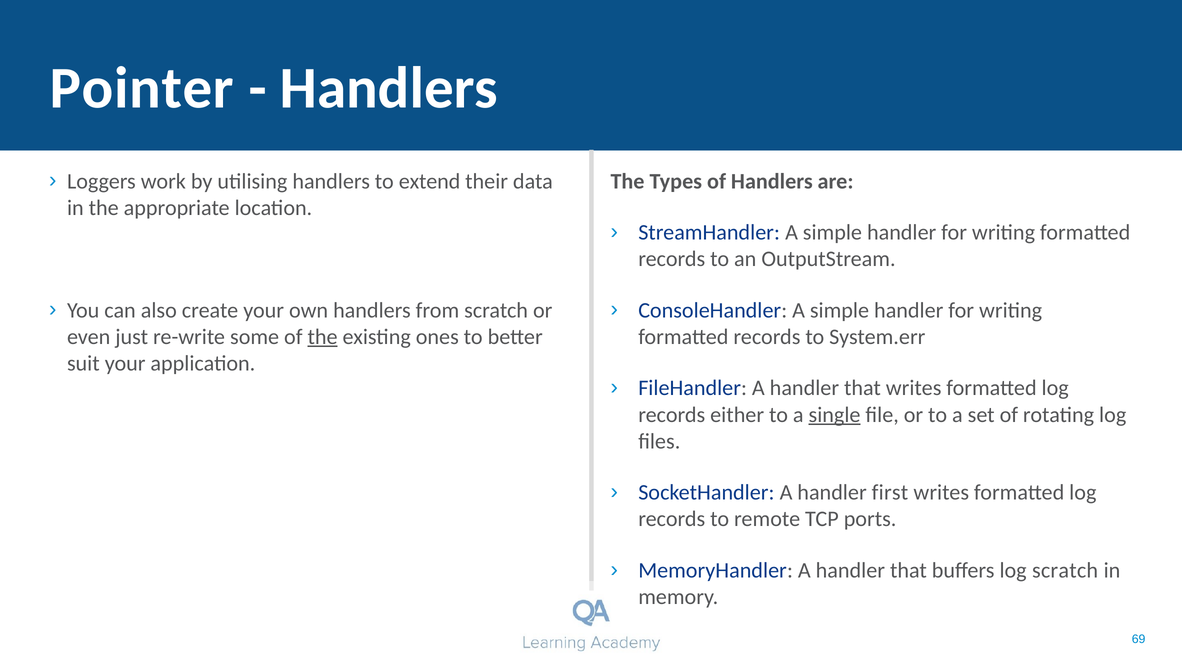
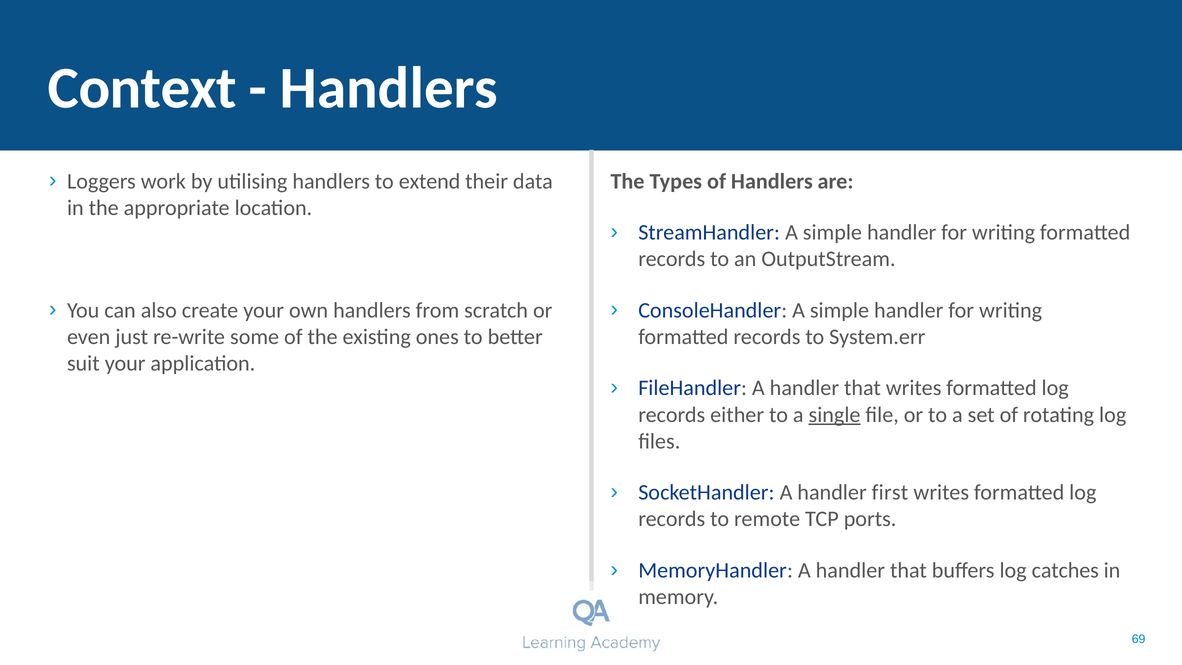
Pointer: Pointer -> Context
the at (323, 337) underline: present -> none
log scratch: scratch -> catches
